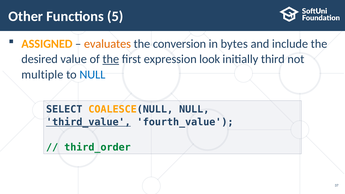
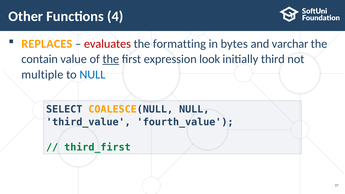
5: 5 -> 4
ASSIGNED: ASSIGNED -> REPLACES
evaluates colour: orange -> red
conversion: conversion -> formatting
include: include -> varchar
desired: desired -> contain
third_value underline: present -> none
third_order: third_order -> third_first
